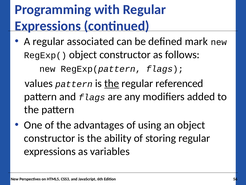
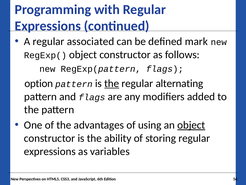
values: values -> option
referenced: referenced -> alternating
object at (191, 125) underline: none -> present
